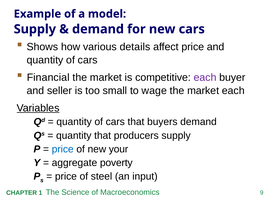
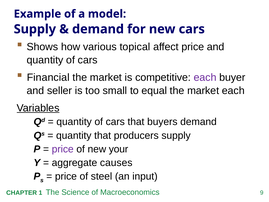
details: details -> topical
wage: wage -> equal
price at (63, 149) colour: blue -> purple
poverty: poverty -> causes
